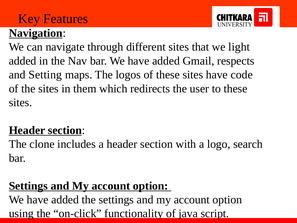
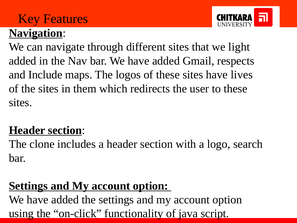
Setting: Setting -> Include
code: code -> lives
